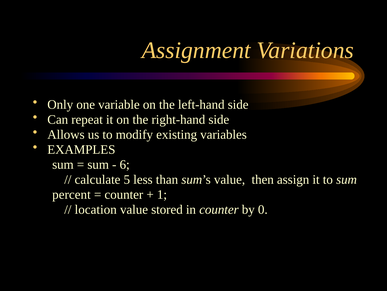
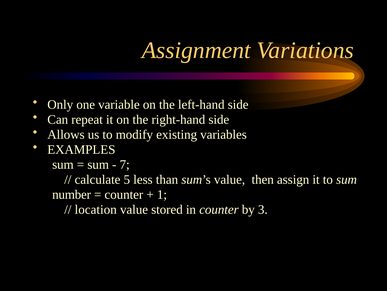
6: 6 -> 7
percent: percent -> number
0: 0 -> 3
